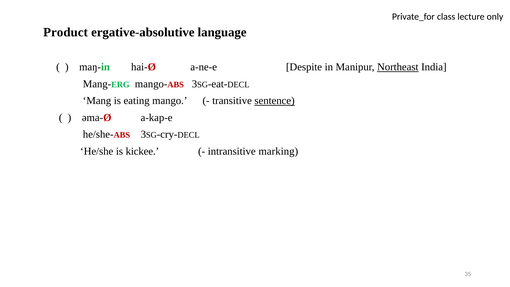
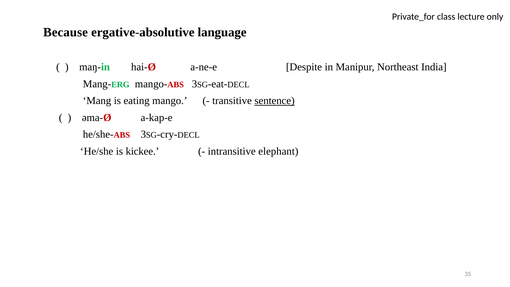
Product: Product -> Because
Northeast underline: present -> none
marking: marking -> elephant
